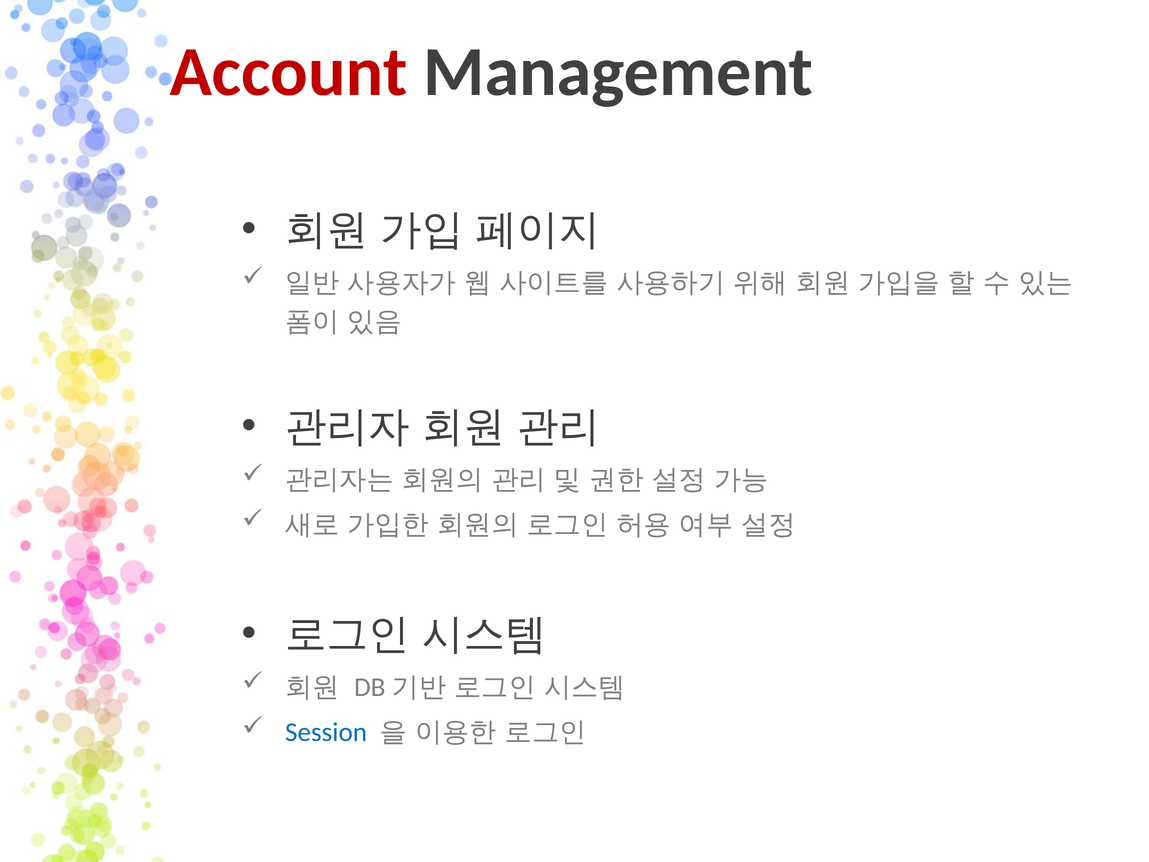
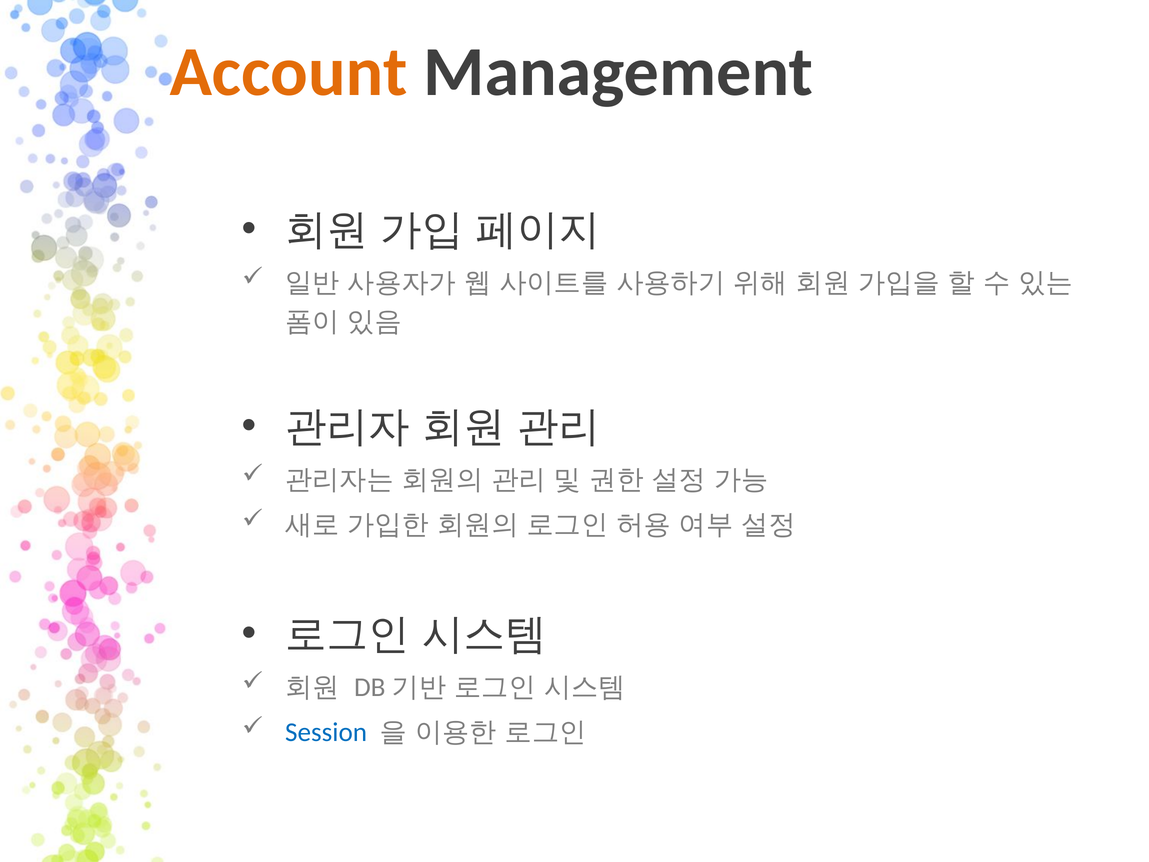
Account colour: red -> orange
